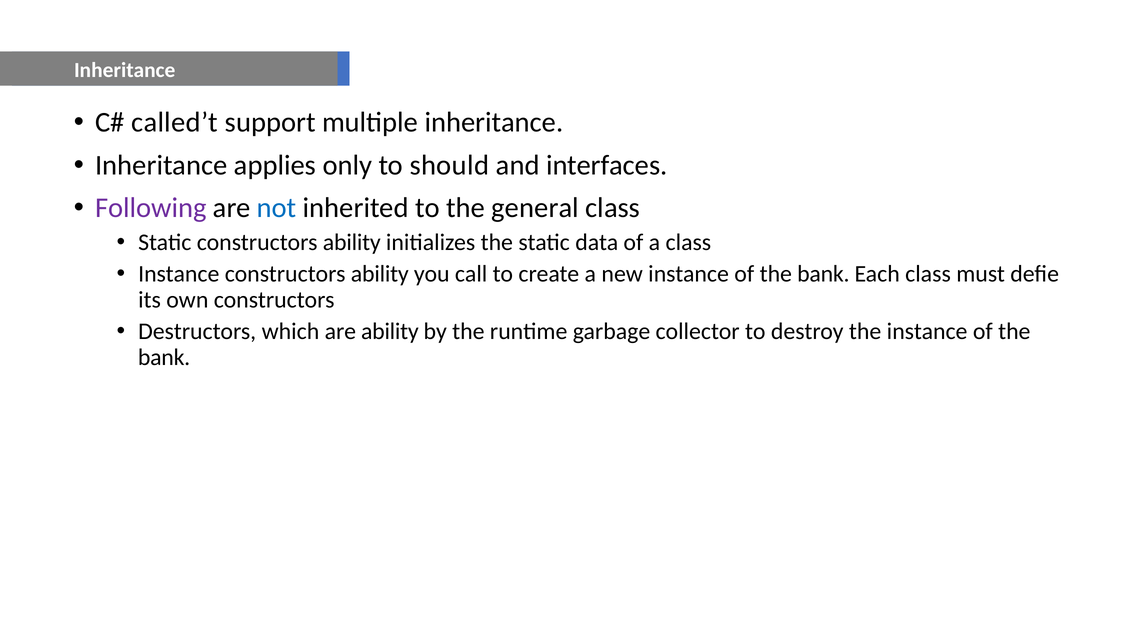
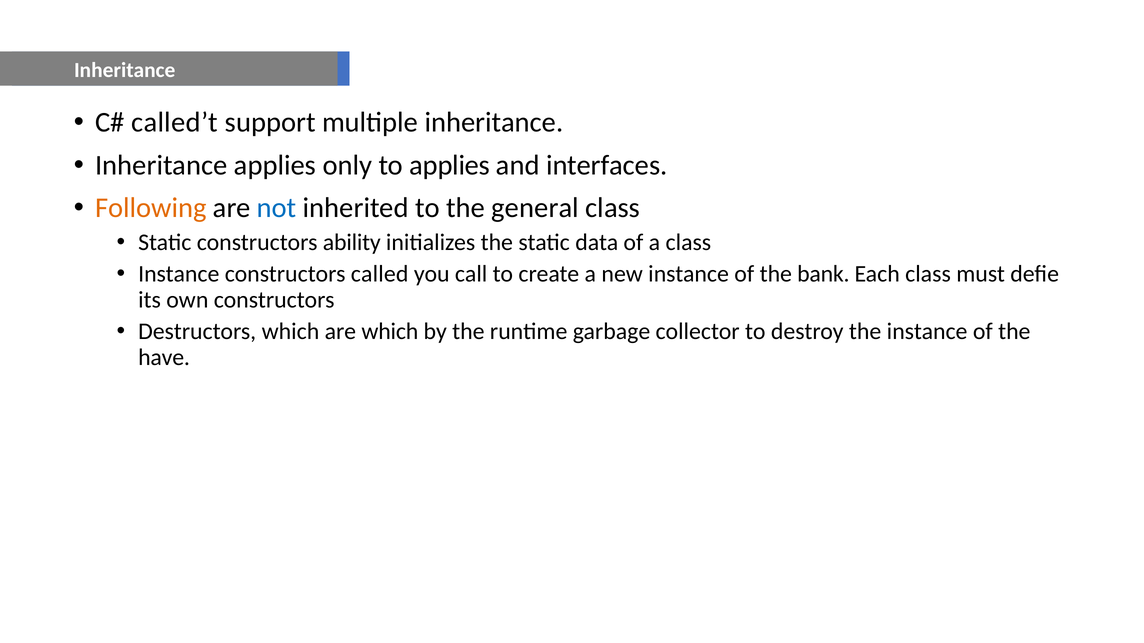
to should: should -> applies
Following colour: purple -> orange
Instance constructors ability: ability -> called
are ability: ability -> which
bank at (164, 357): bank -> have
